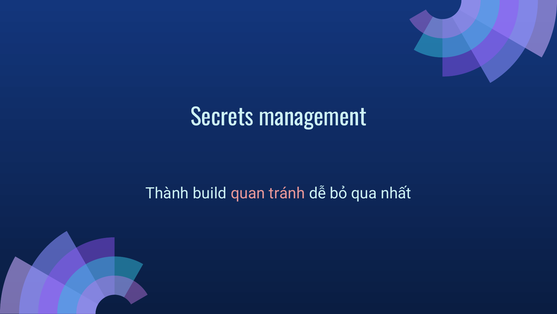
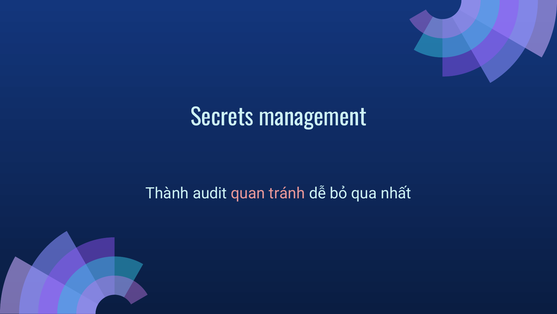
build: build -> audit
